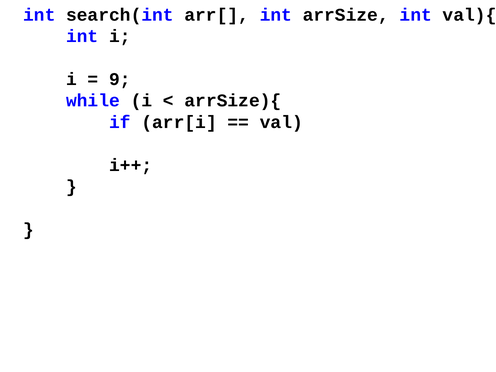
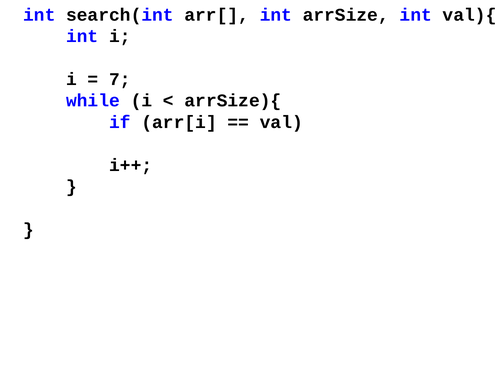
9: 9 -> 7
